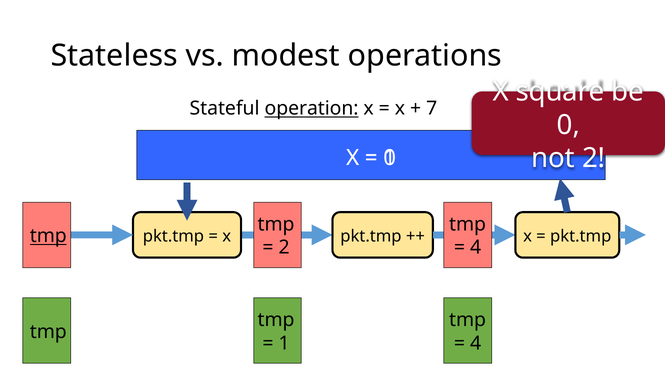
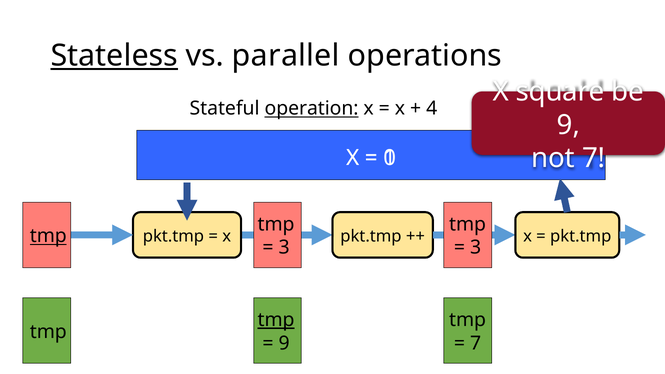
Stateless underline: none -> present
modest: modest -> parallel
7: 7 -> 4
0 at (568, 125): 0 -> 9
not 2: 2 -> 7
2 at (284, 248): 2 -> 3
4 at (476, 248): 4 -> 3
tmp at (276, 320) underline: none -> present
1 at (284, 343): 1 -> 9
4 at (476, 343): 4 -> 7
